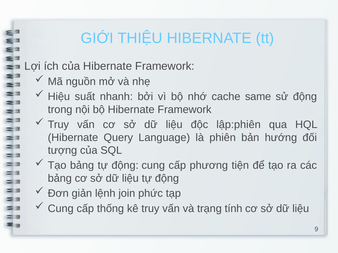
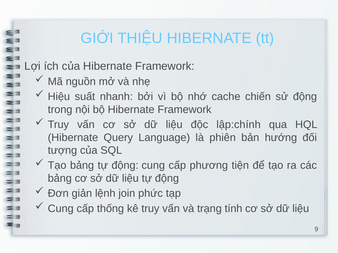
same: same -> chiến
lập:phiên: lập:phiên -> lập:chính
